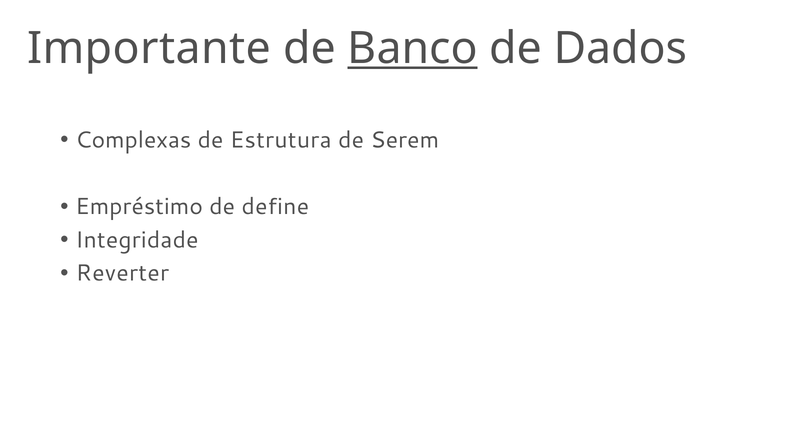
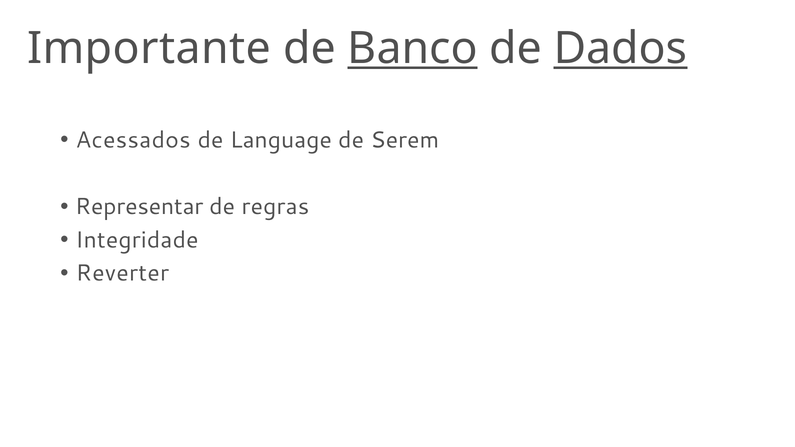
Dados underline: none -> present
Complexas: Complexas -> Acessados
Estrutura: Estrutura -> Language
Empréstimo: Empréstimo -> Representar
define: define -> regras
